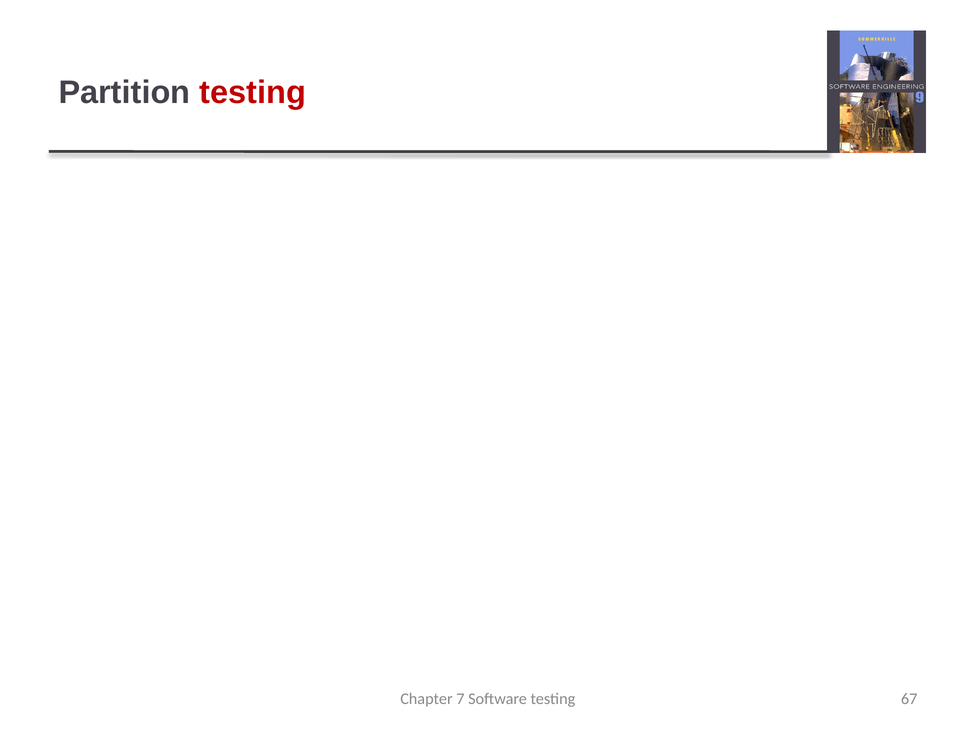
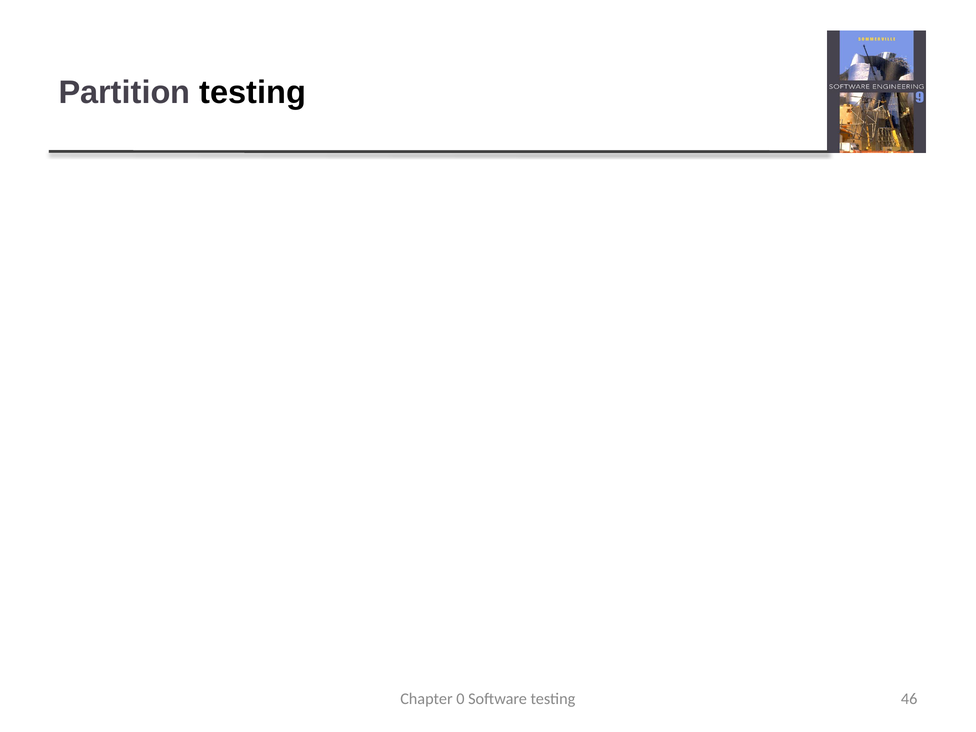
testing at (253, 93) colour: red -> black
7: 7 -> 0
67: 67 -> 46
